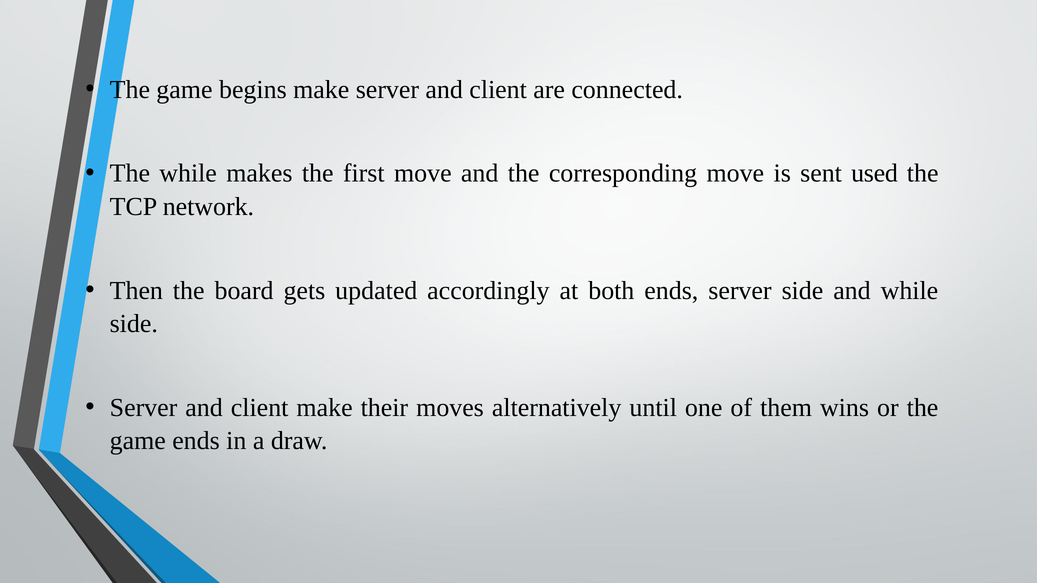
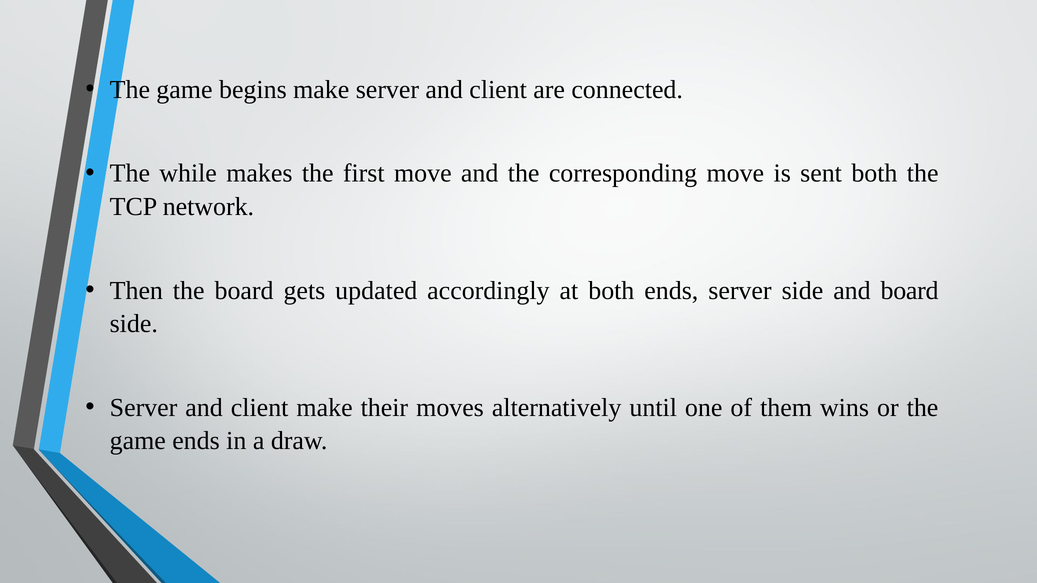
sent used: used -> both
and while: while -> board
